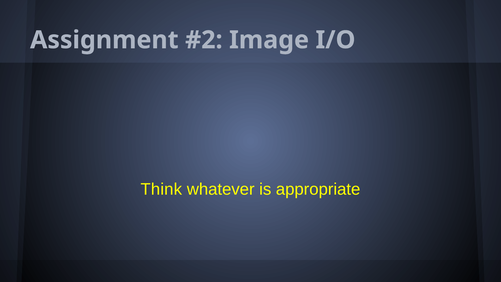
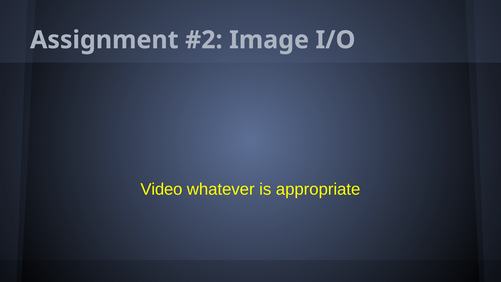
Think: Think -> Video
